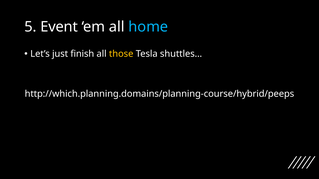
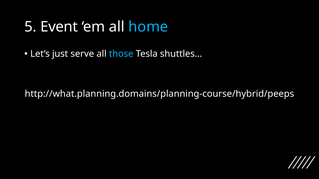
finish: finish -> serve
those colour: yellow -> light blue
http://which.planning.domains/planning-course/hybrid/peeps: http://which.planning.domains/planning-course/hybrid/peeps -> http://what.planning.domains/planning-course/hybrid/peeps
